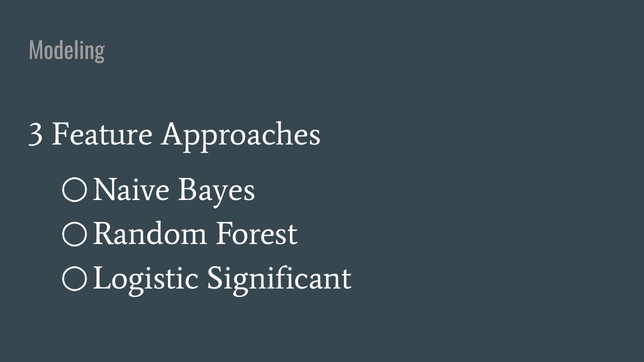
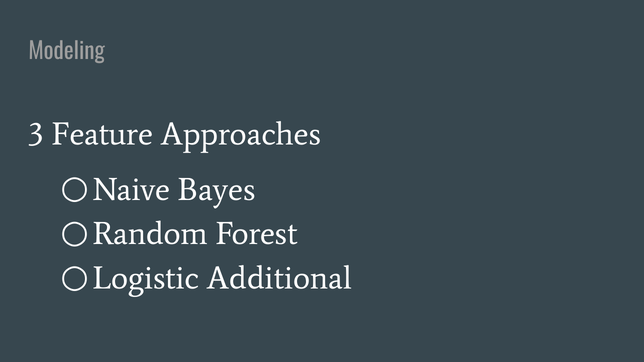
Significant: Significant -> Additional
